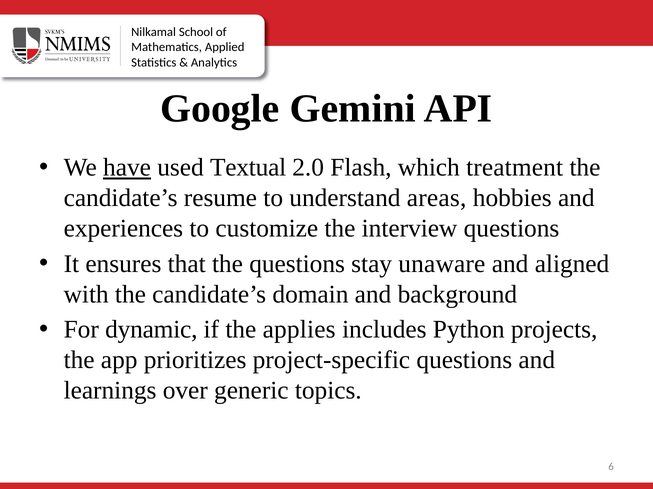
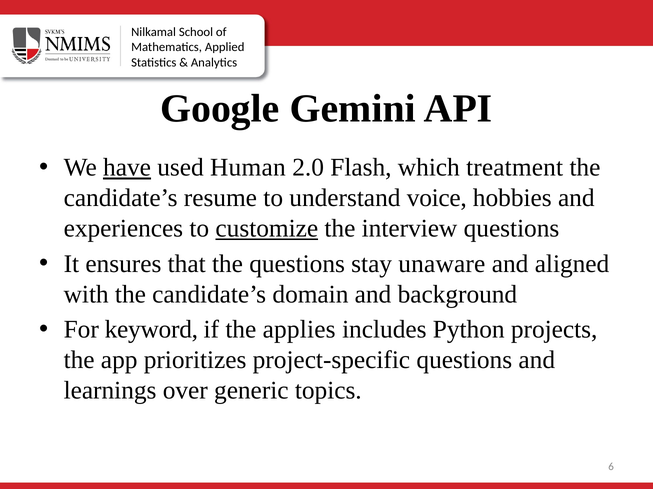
Textual: Textual -> Human
areas: areas -> voice
customize underline: none -> present
dynamic: dynamic -> keyword
